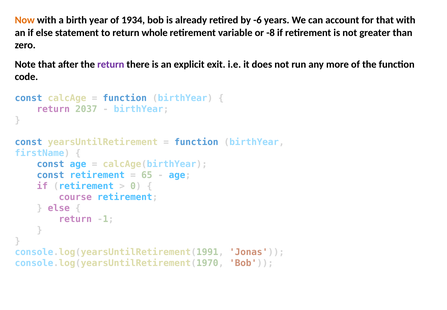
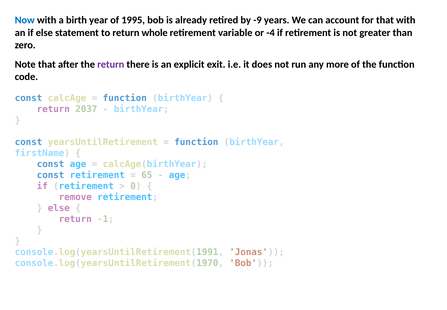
Now colour: orange -> blue
1934: 1934 -> 1995
-6: -6 -> -9
-8: -8 -> -4
course: course -> remove
